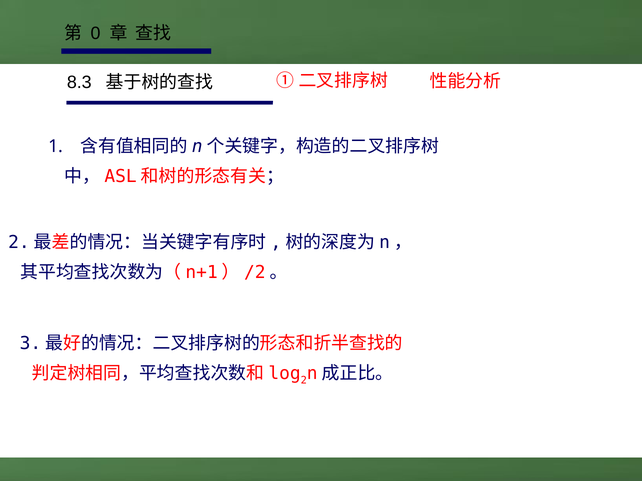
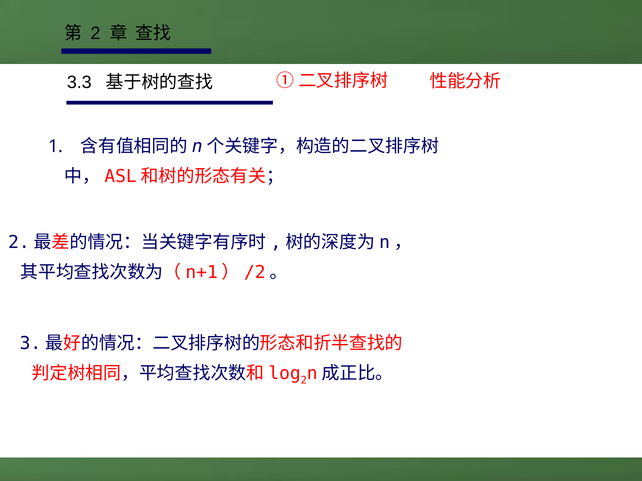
0 at (95, 33): 0 -> 2
8.3: 8.3 -> 3.3
